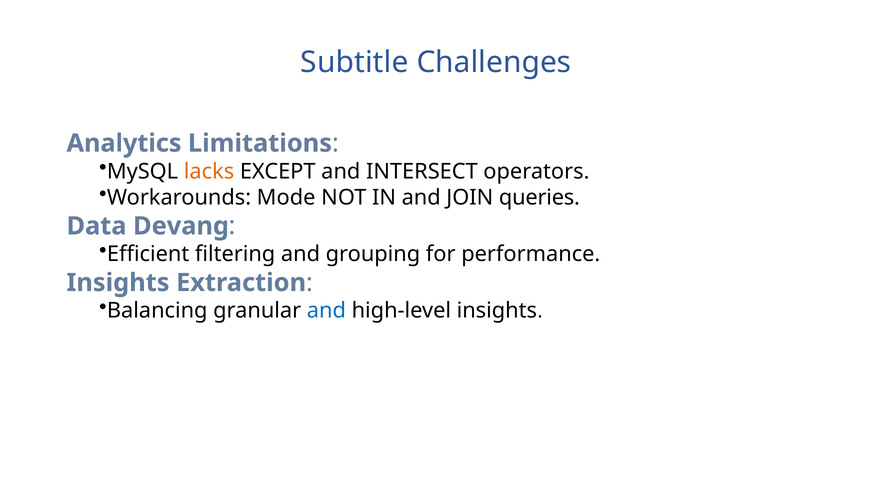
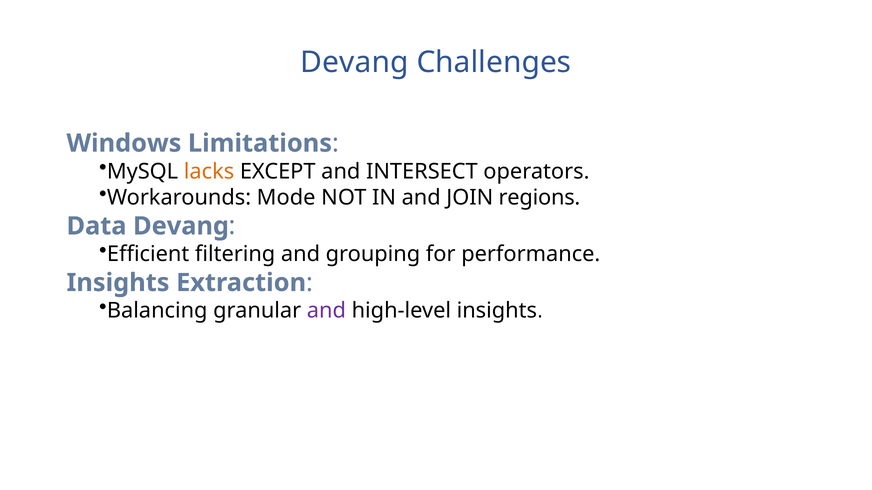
Subtitle at (355, 62): Subtitle -> Devang
Analytics: Analytics -> Windows
queries: queries -> regions
and at (326, 311) colour: blue -> purple
